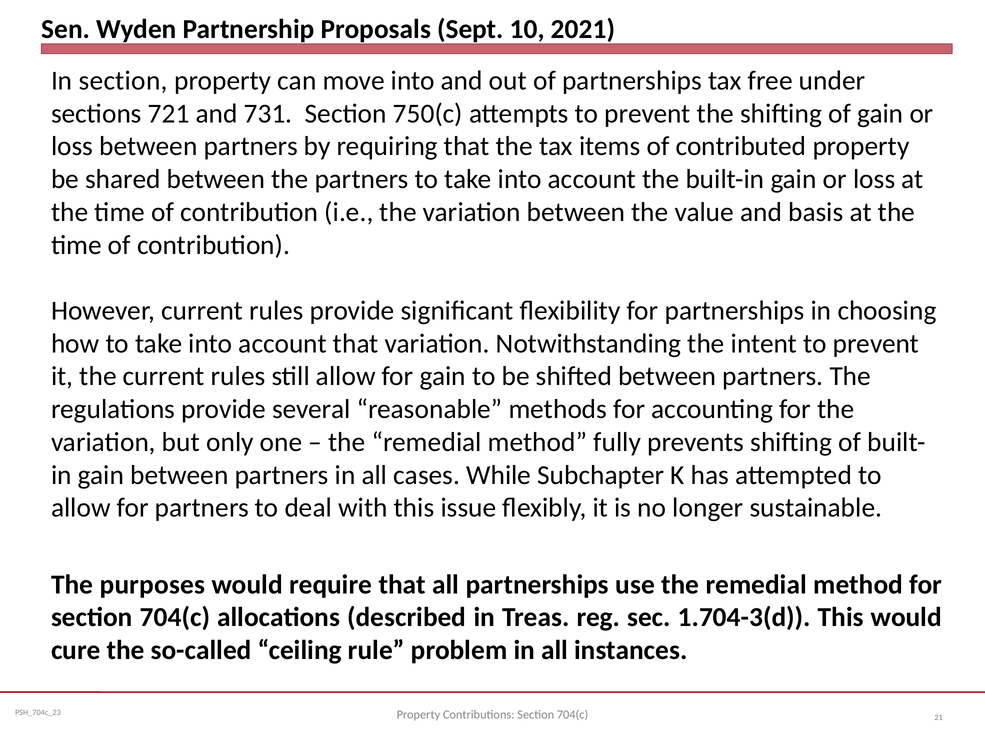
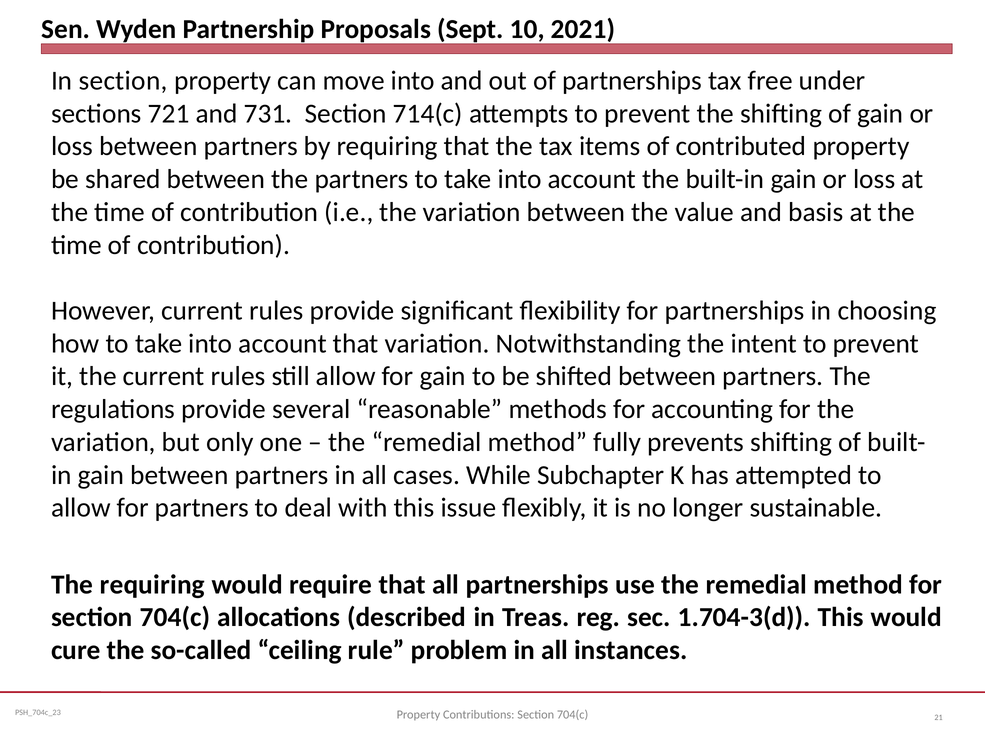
750(c: 750(c -> 714(c
The purposes: purposes -> requiring
